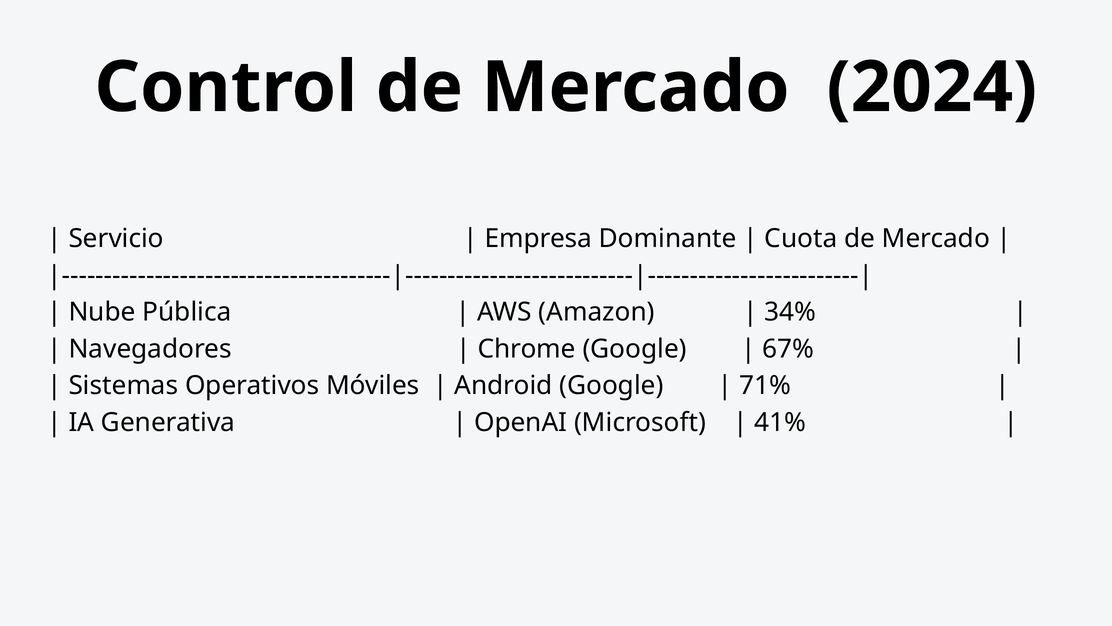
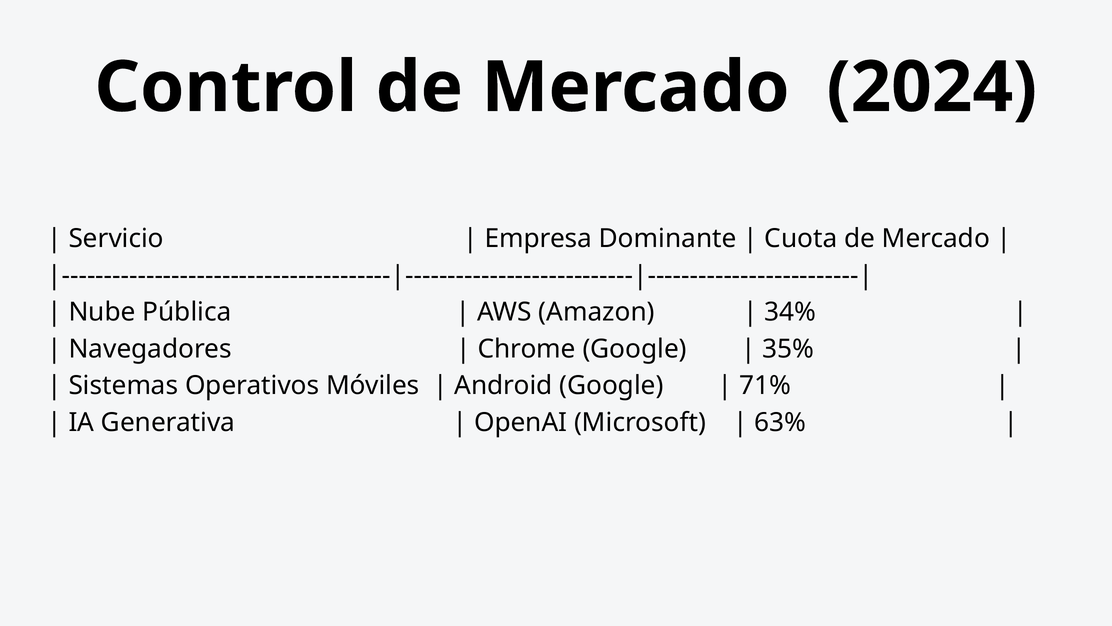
67%: 67% -> 35%
41%: 41% -> 63%
